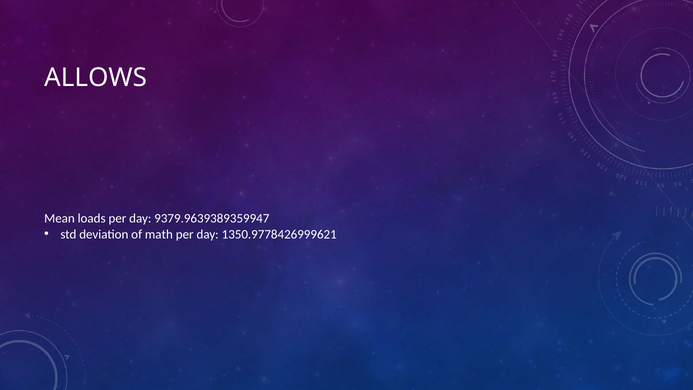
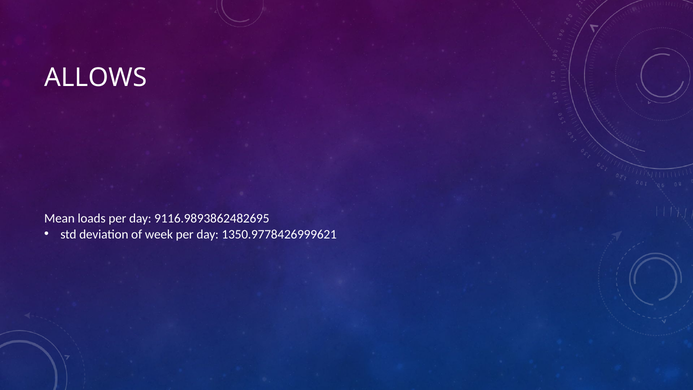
9379.9639389359947: 9379.9639389359947 -> 9116.9893862482695
math: math -> week
